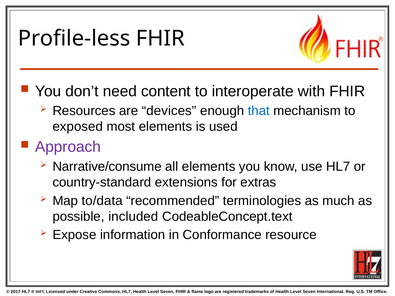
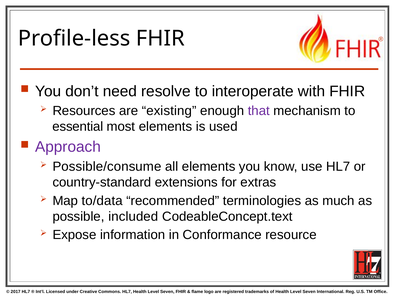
content: content -> resolve
devices: devices -> existing
that colour: blue -> purple
exposed: exposed -> essential
Narrative/consume: Narrative/consume -> Possible/consume
